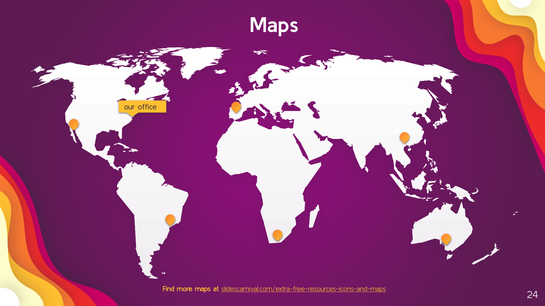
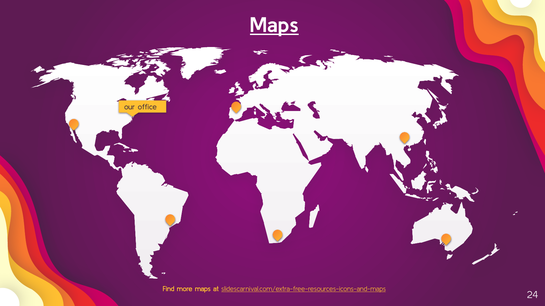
Maps at (274, 25) underline: none -> present
